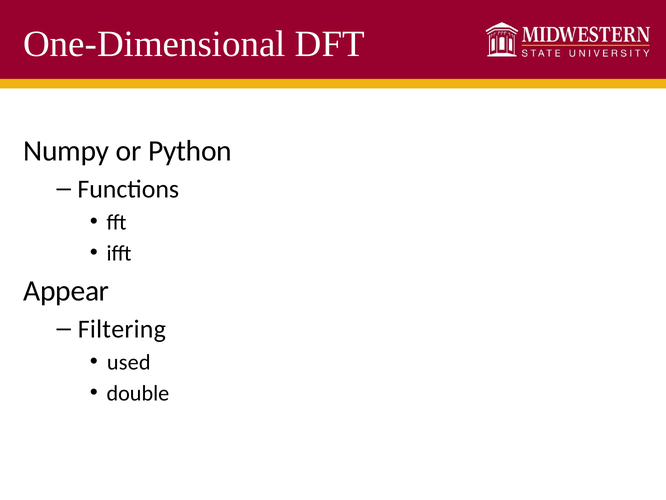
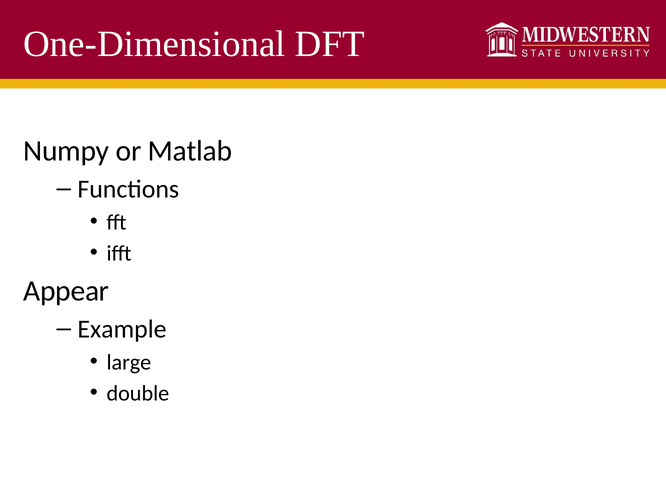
Python: Python -> Matlab
Filtering: Filtering -> Example
used: used -> large
